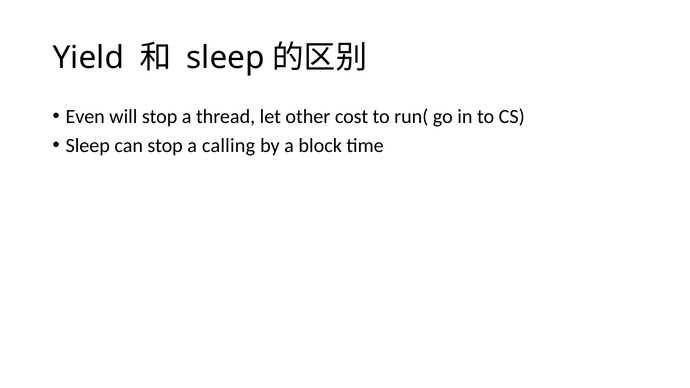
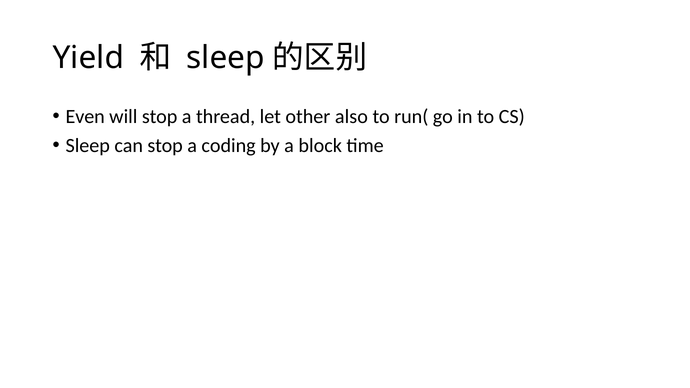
cost: cost -> also
calling: calling -> coding
